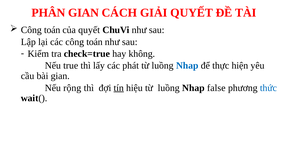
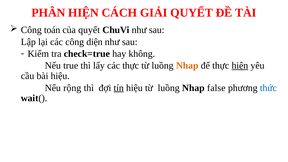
PHÂN GIAN: GIAN -> HIỆN
các công toán: toán -> diện
các phát: phát -> thực
Nhap at (187, 66) colour: blue -> orange
hiện at (240, 66) underline: none -> present
bài gian: gian -> hiệu
